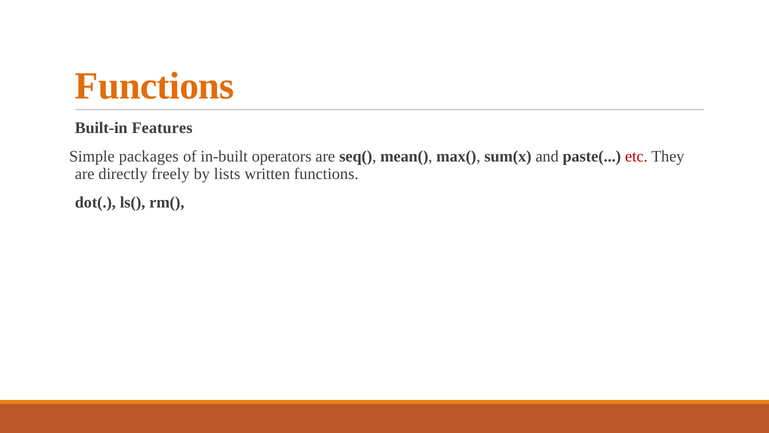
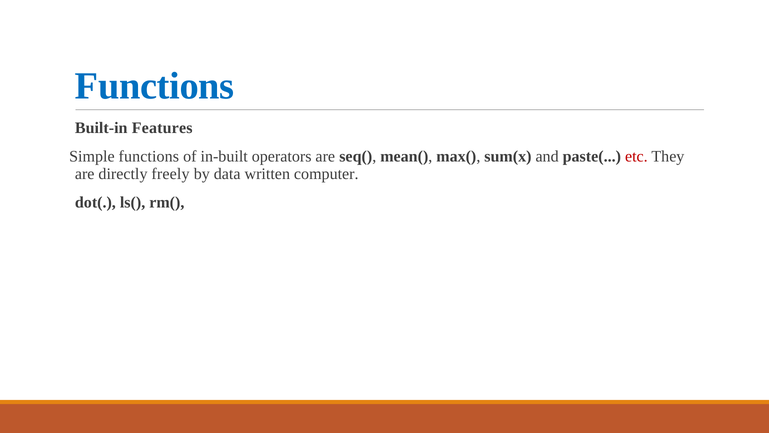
Functions at (155, 86) colour: orange -> blue
Simple packages: packages -> functions
lists: lists -> data
written functions: functions -> computer
